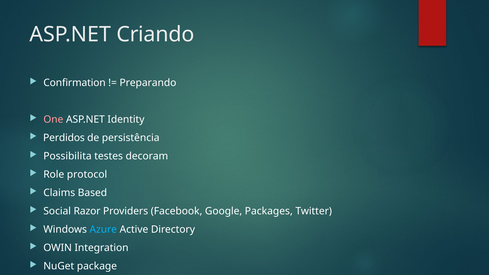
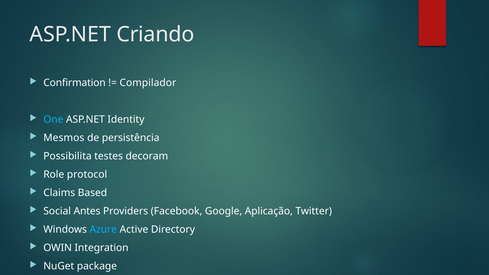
Preparando: Preparando -> Compilador
One colour: pink -> light blue
Perdidos: Perdidos -> Mesmos
Razor: Razor -> Antes
Packages: Packages -> Aplicação
